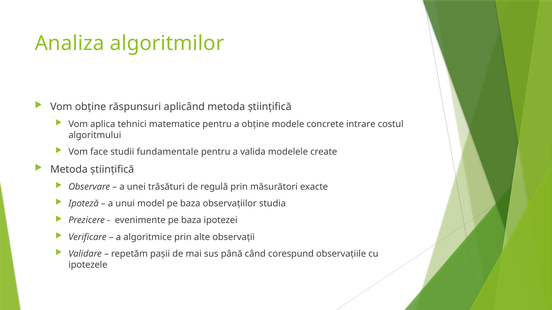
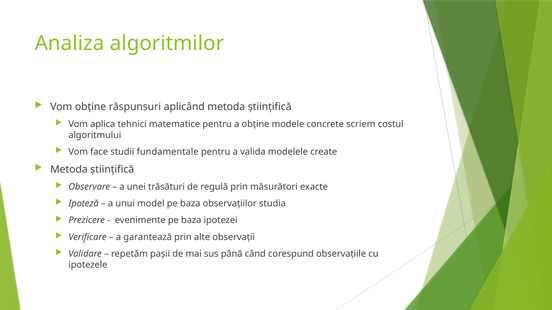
intrare: intrare -> scriem
algoritmice: algoritmice -> garantează
